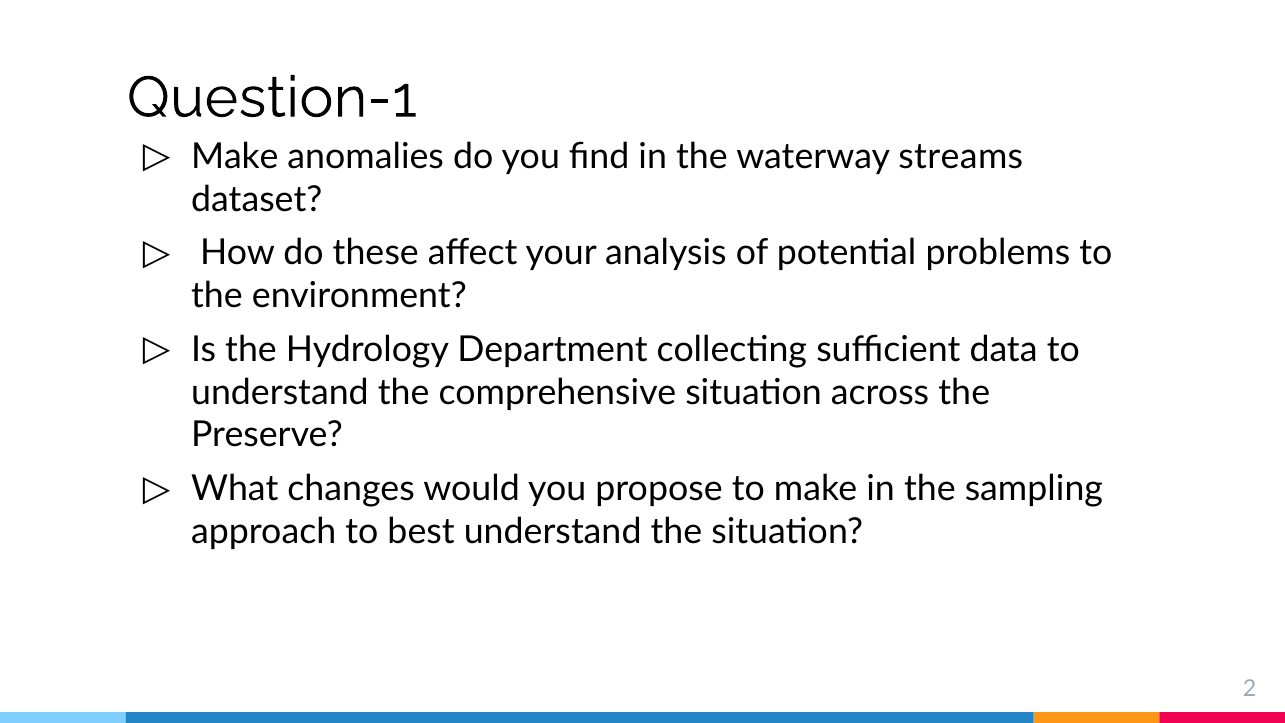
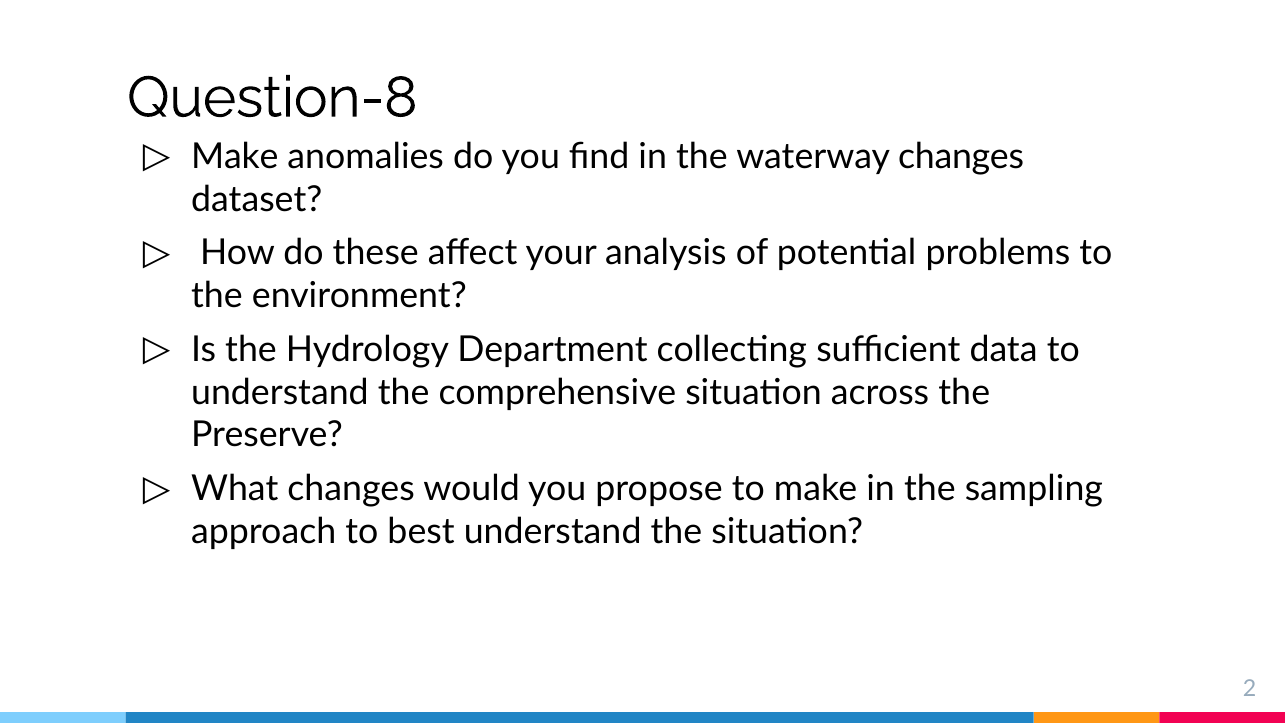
Question-1: Question-1 -> Question-8
waterway streams: streams -> changes
